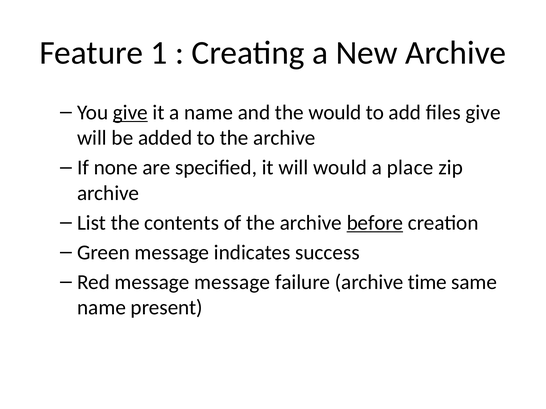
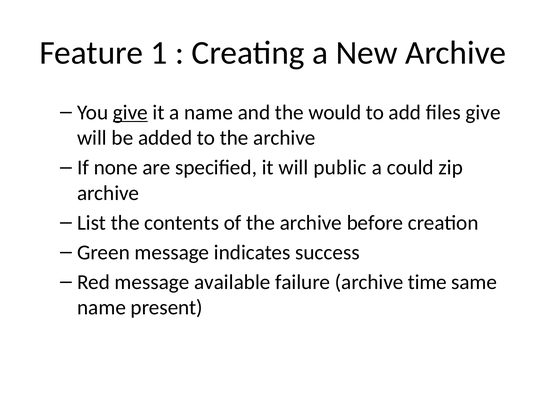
will would: would -> public
place: place -> could
before underline: present -> none
message message: message -> available
